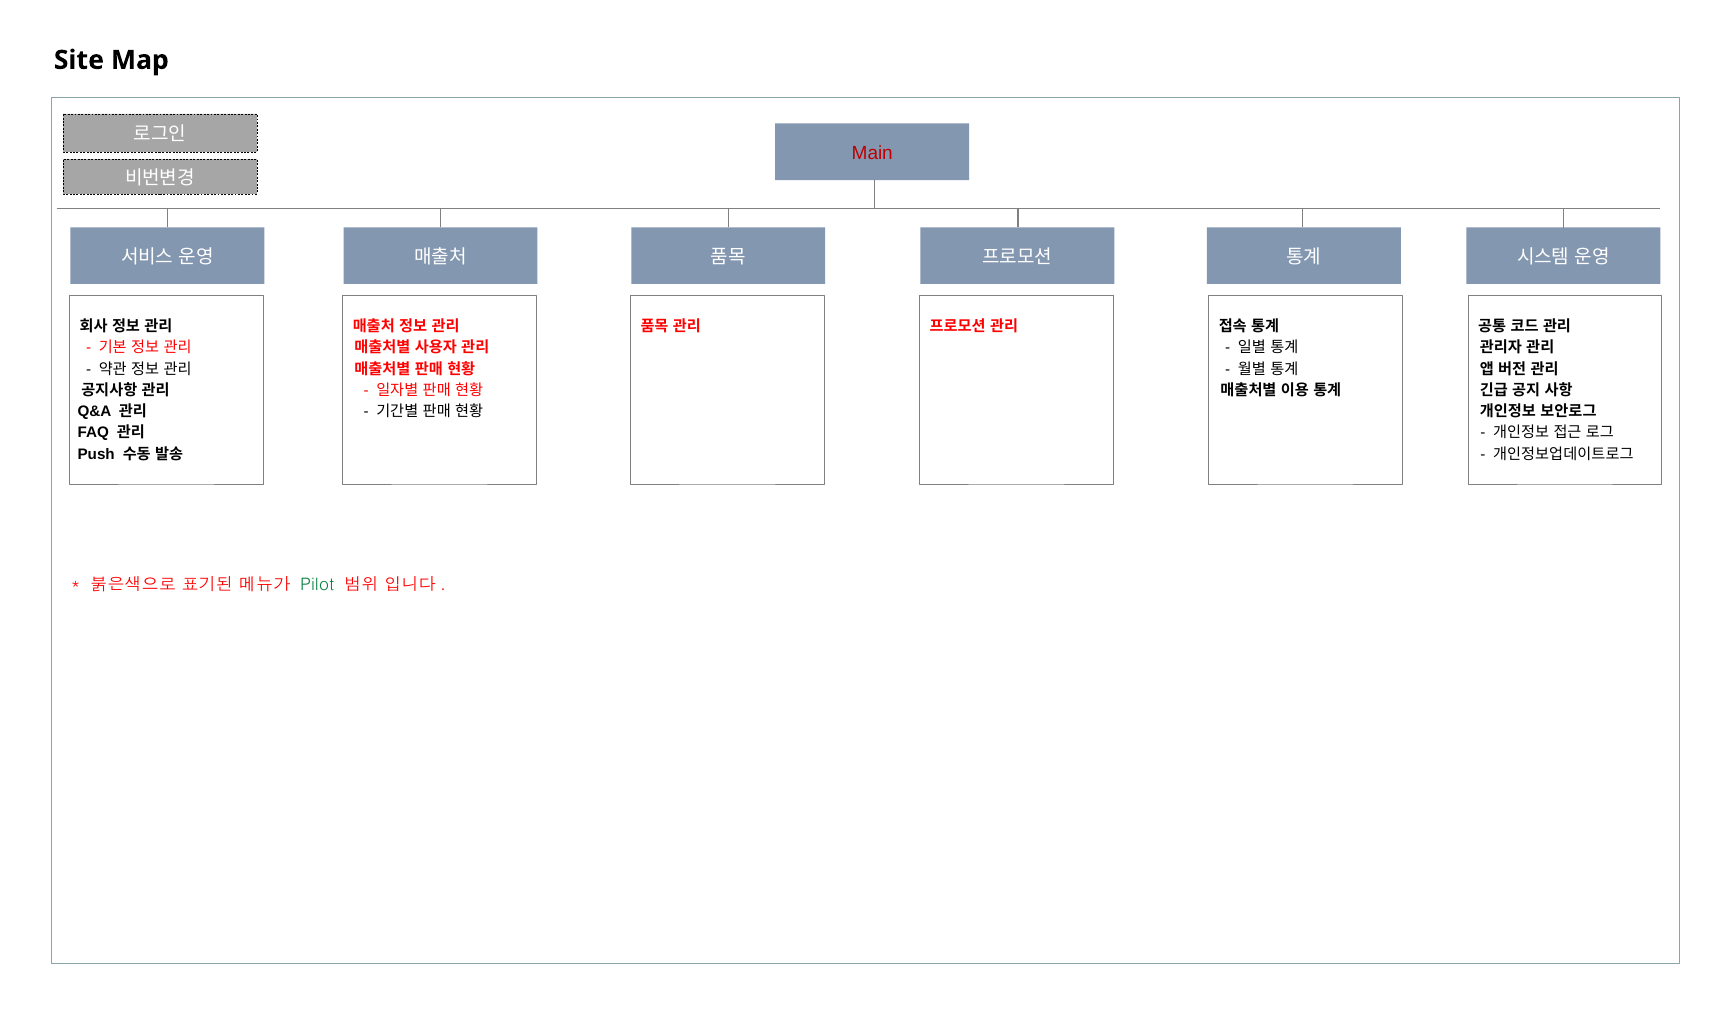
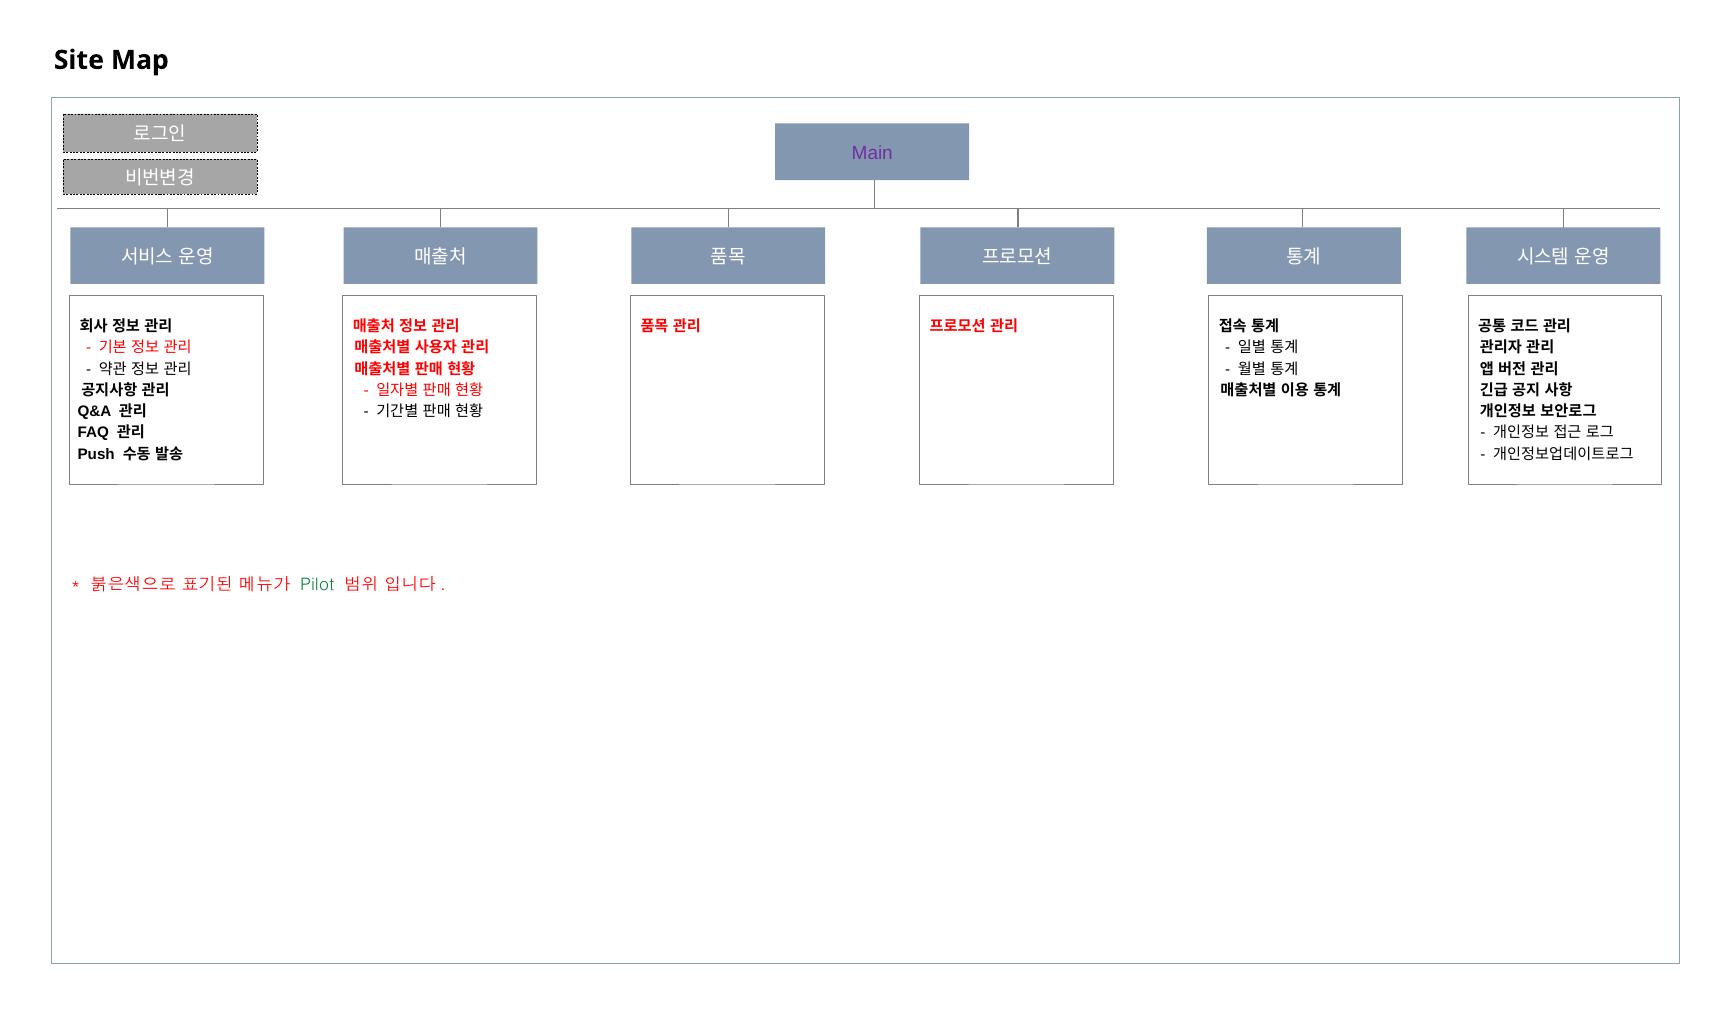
Main colour: red -> purple
